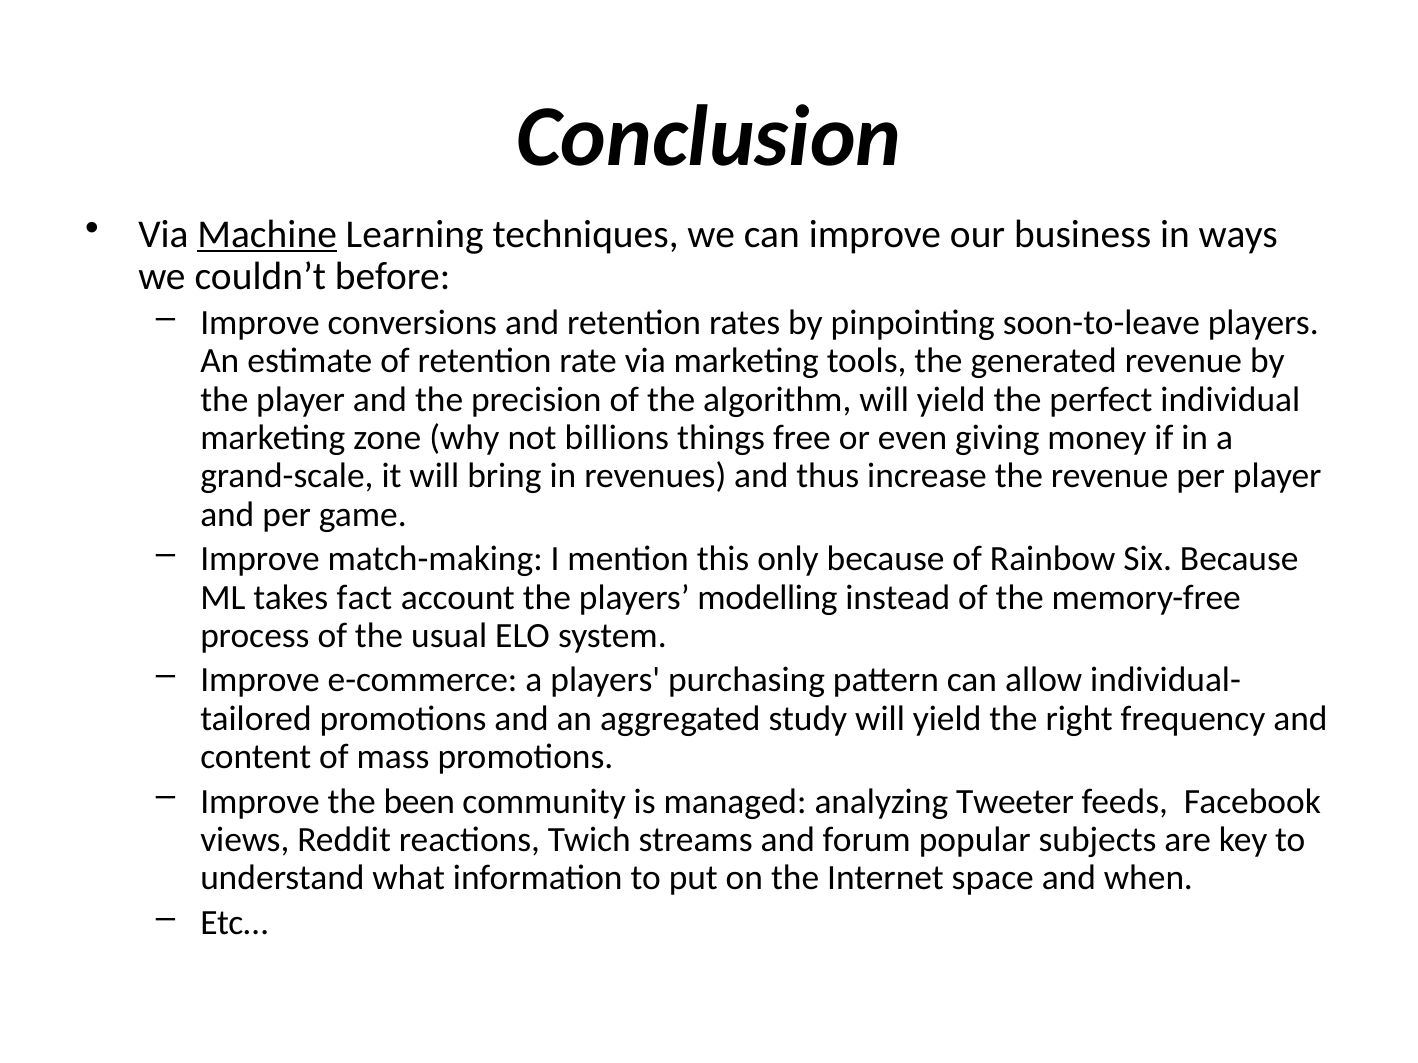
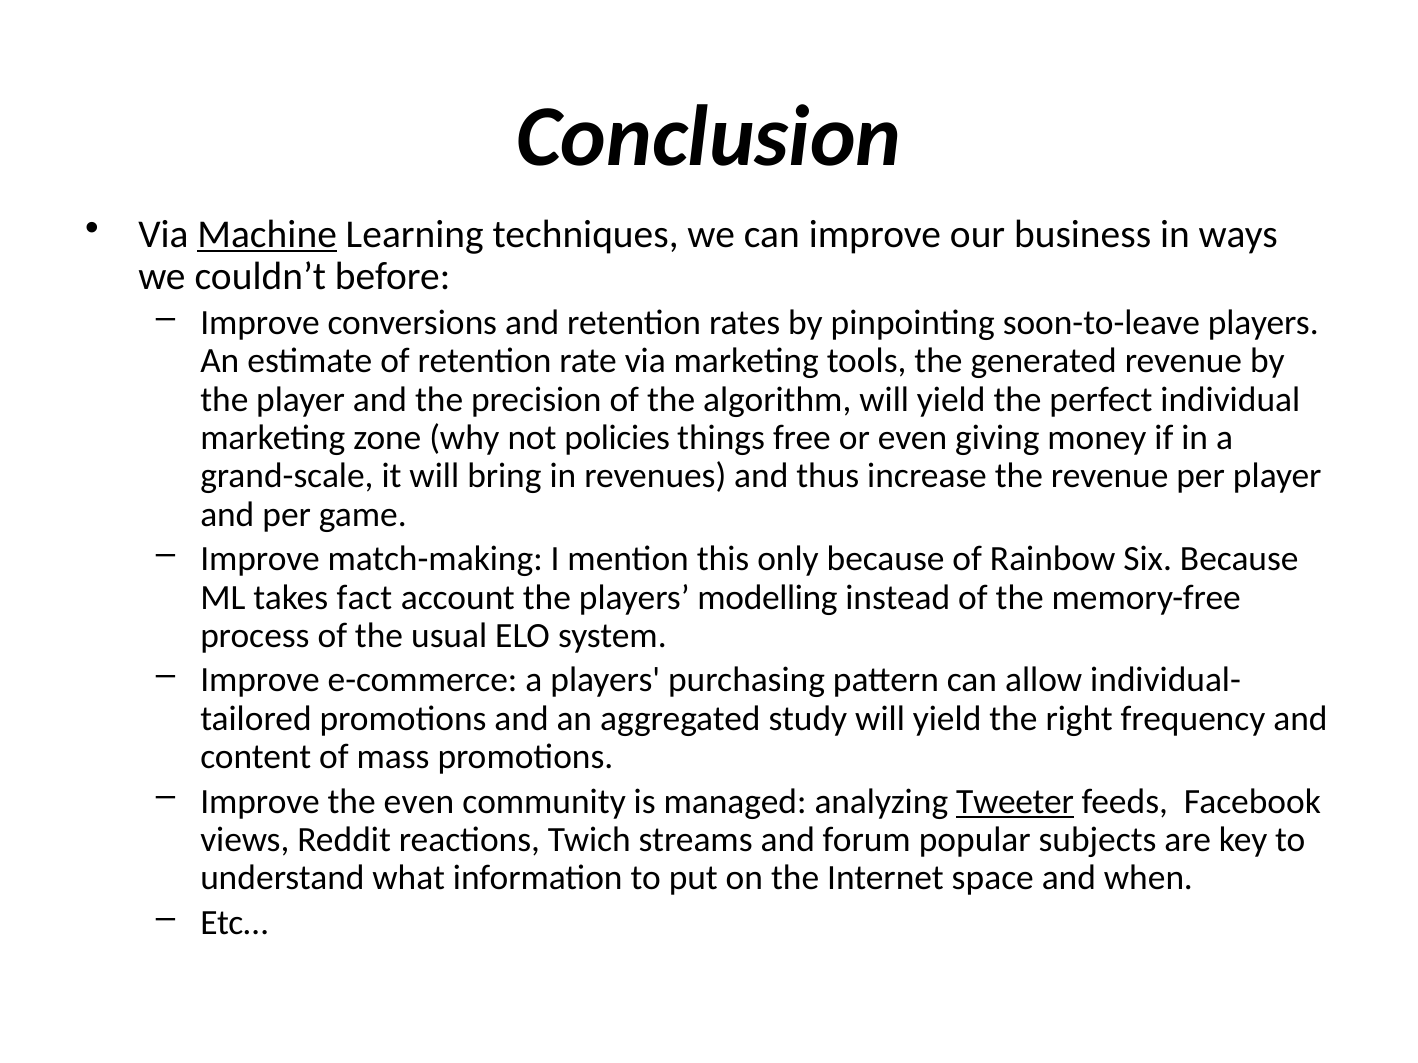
billions: billions -> policies
the been: been -> even
Tweeter underline: none -> present
